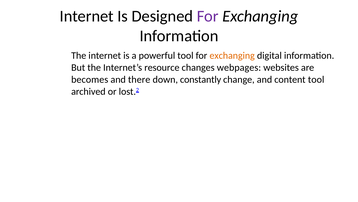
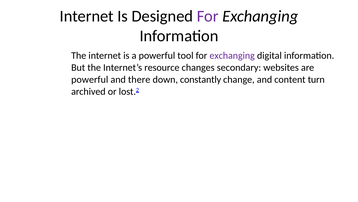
exchanging at (232, 55) colour: orange -> purple
webpages: webpages -> secondary
becomes at (90, 79): becomes -> powerful
content tool: tool -> turn
